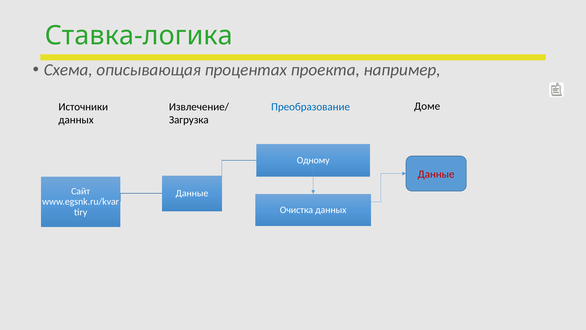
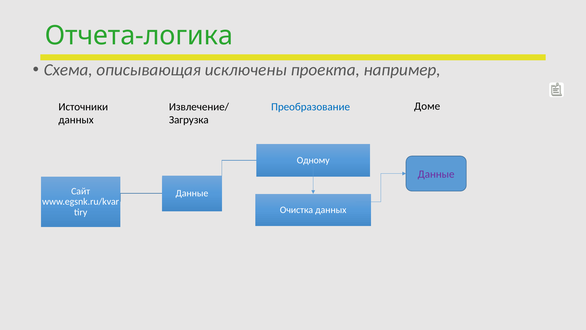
Ставка-логика: Ставка-логика -> Отчета-логика
процентах: процентах -> исключены
Данные at (436, 174) colour: red -> purple
